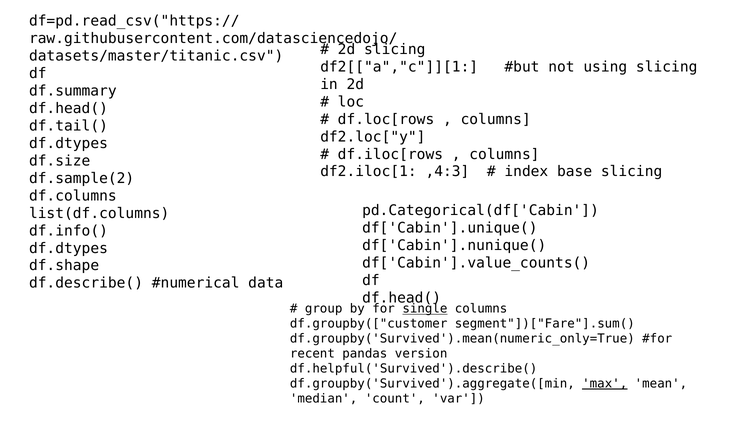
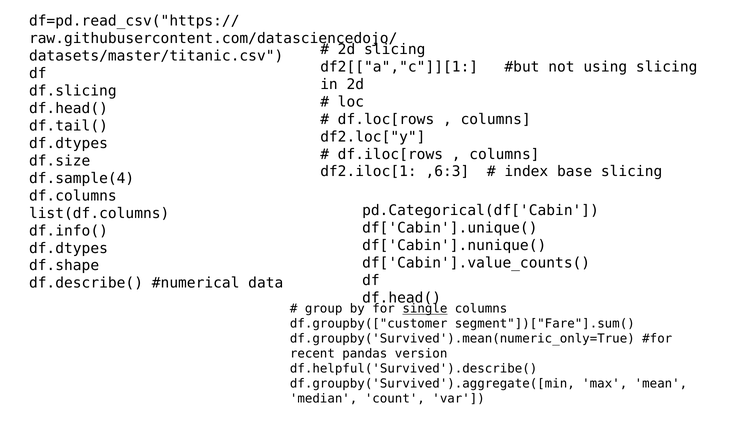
df.summary: df.summary -> df.slicing
,4:3: ,4:3 -> ,6:3
df.sample(2: df.sample(2 -> df.sample(4
max underline: present -> none
